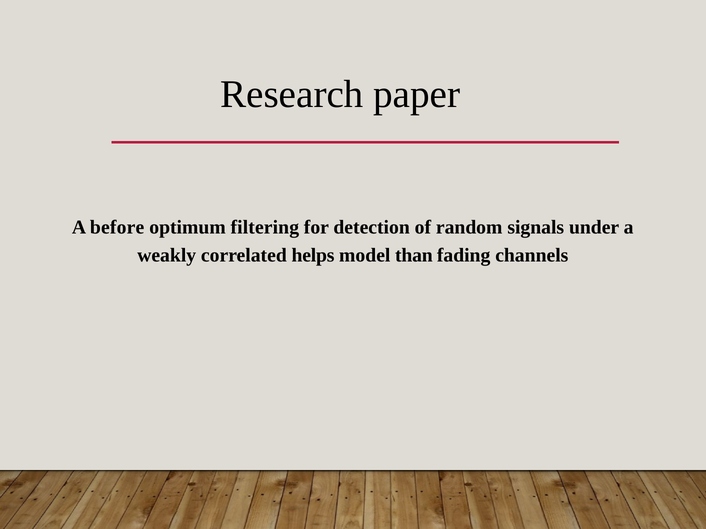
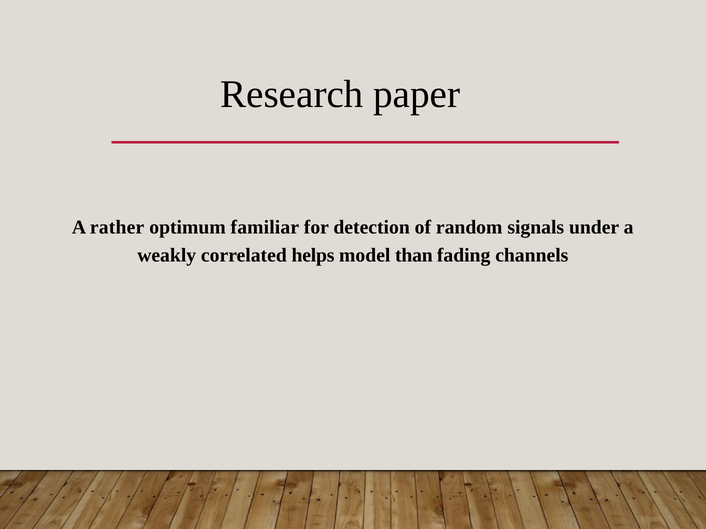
before: before -> rather
filtering: filtering -> familiar
